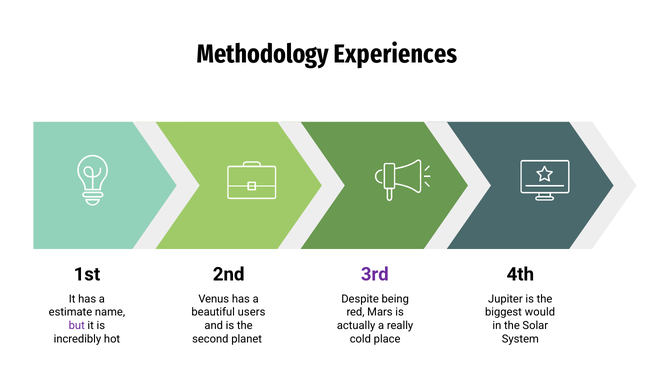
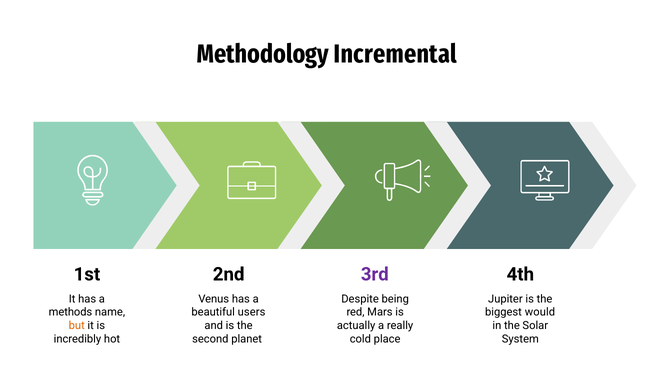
Experiences: Experiences -> Incremental
estimate: estimate -> methods
but colour: purple -> orange
